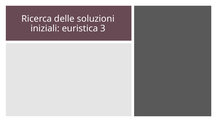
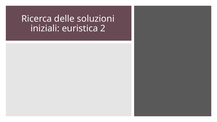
3: 3 -> 2
